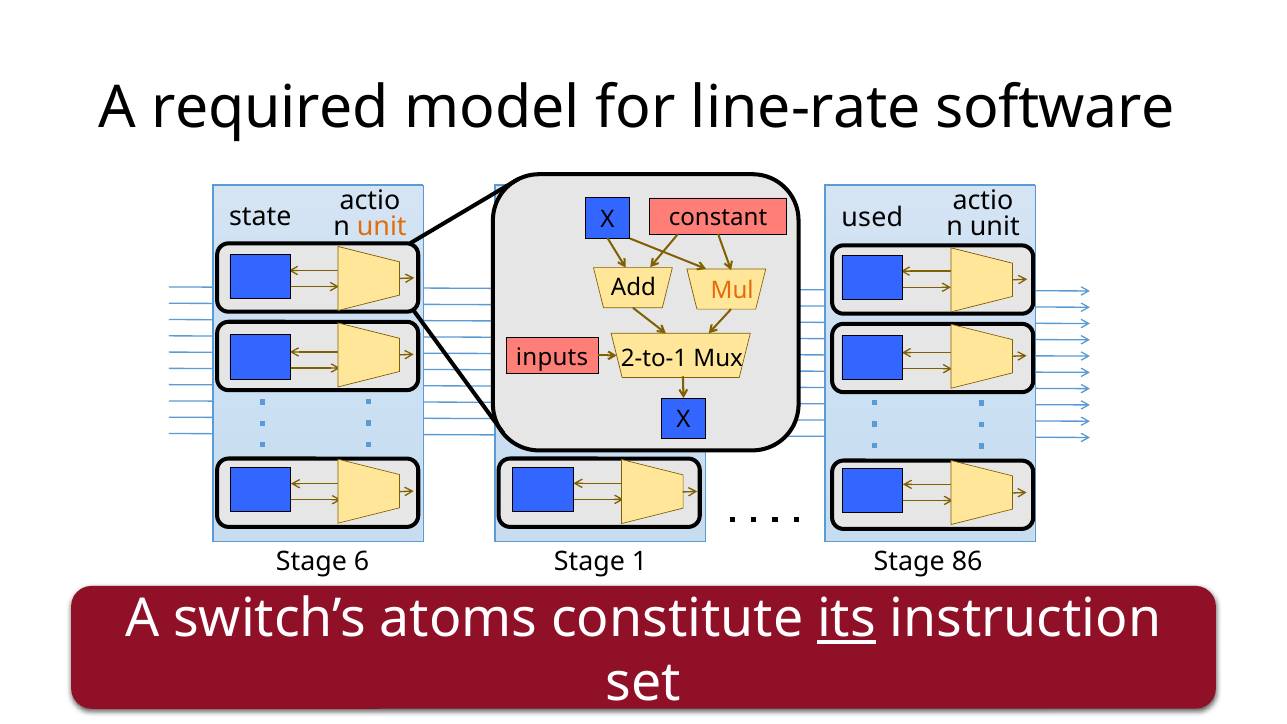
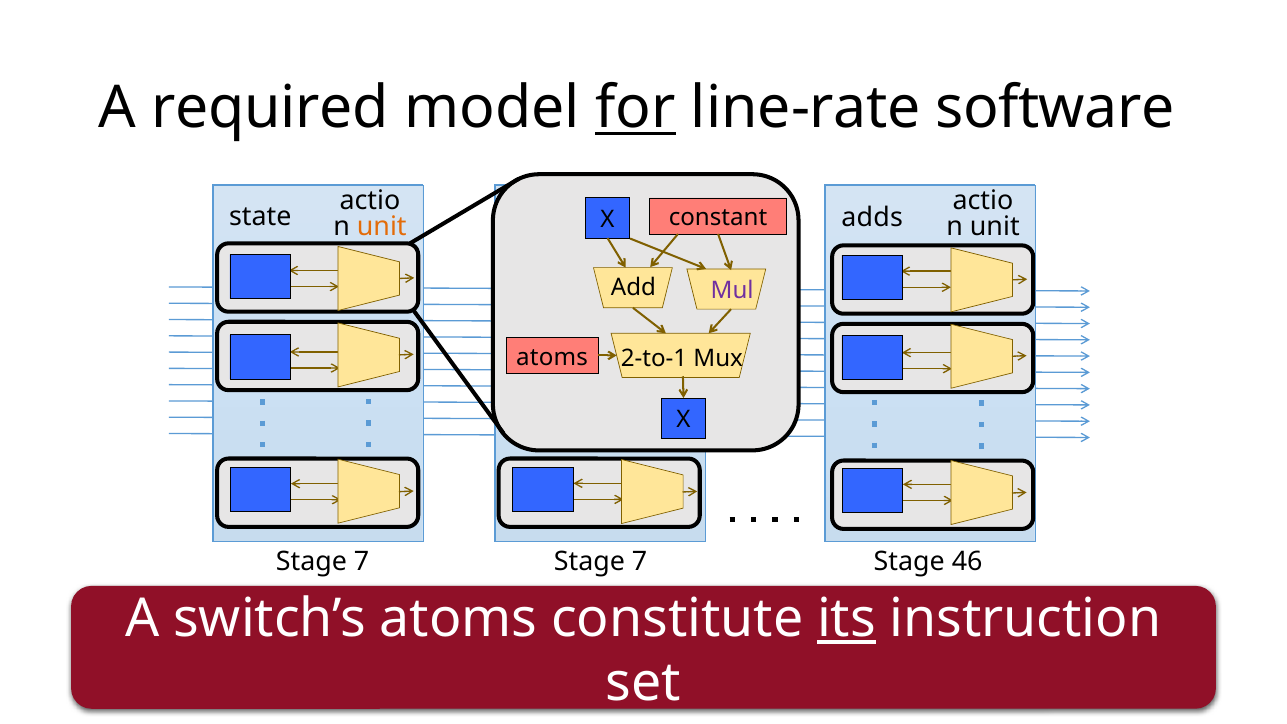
for underline: none -> present
used: used -> adds
Mul colour: orange -> purple
inputs at (552, 357): inputs -> atoms
6 at (362, 562): 6 -> 7
1 at (640, 562): 1 -> 7
86: 86 -> 46
